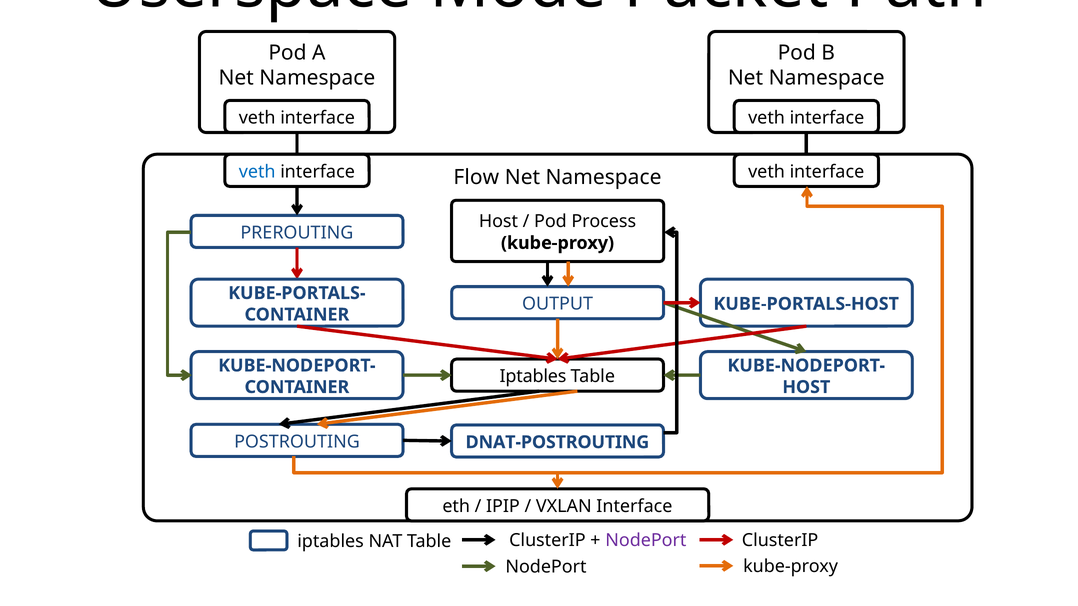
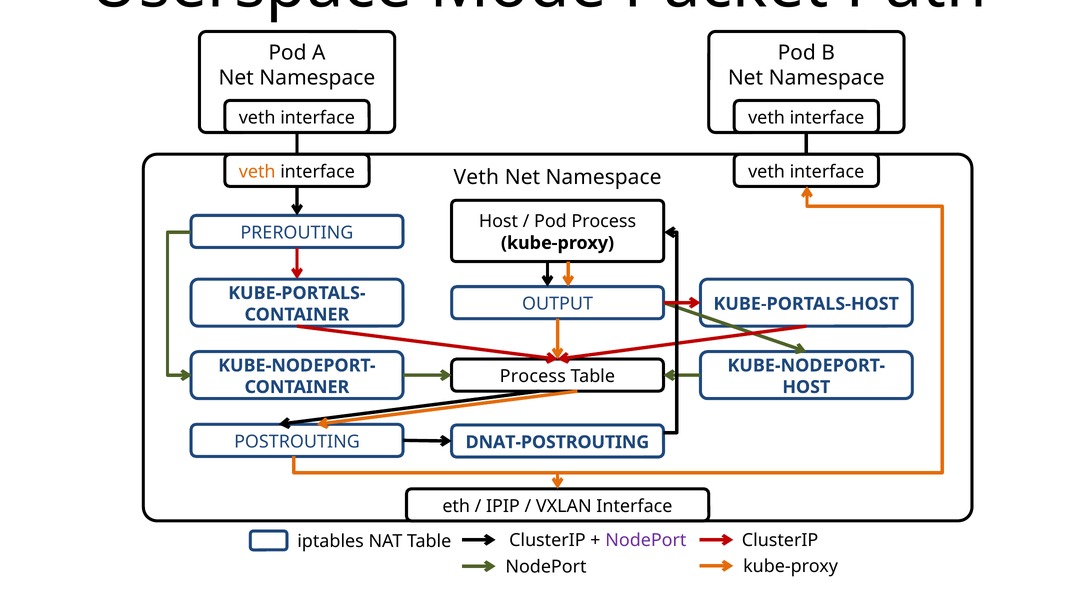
veth at (257, 172) colour: blue -> orange
Flow at (476, 178): Flow -> Veth
Iptables at (533, 377): Iptables -> Process
